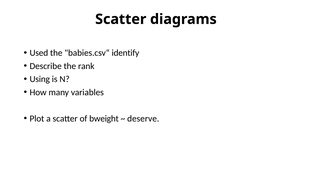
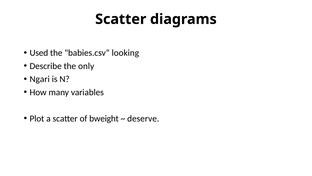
identify: identify -> looking
rank: rank -> only
Using: Using -> Ngari
